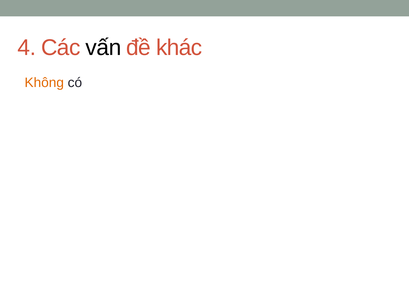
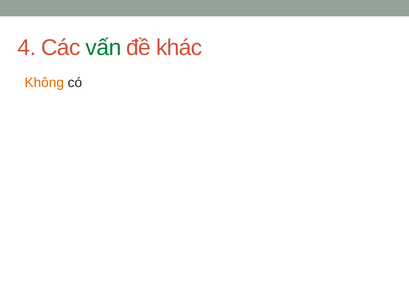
vấn colour: black -> green
